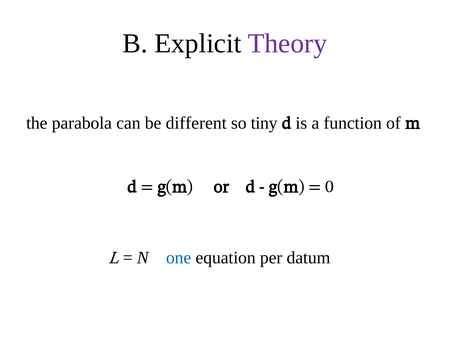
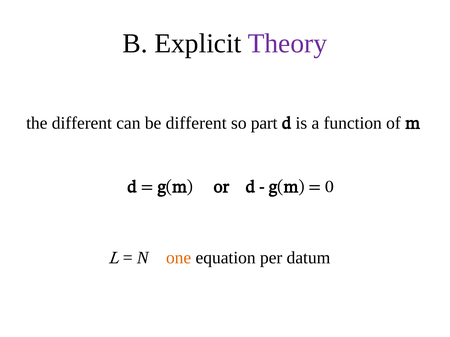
the parabola: parabola -> different
tiny: tiny -> part
one colour: blue -> orange
